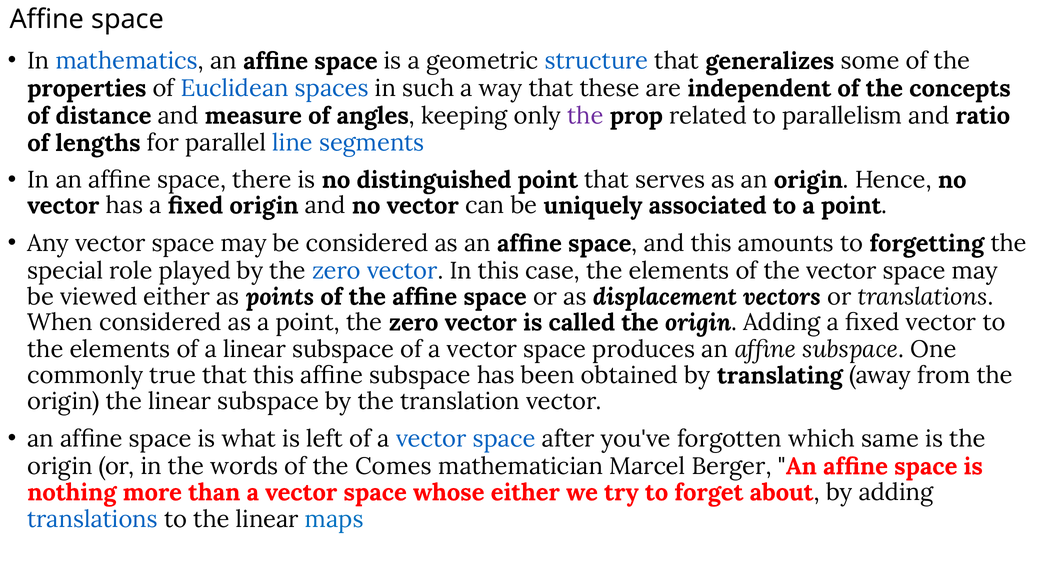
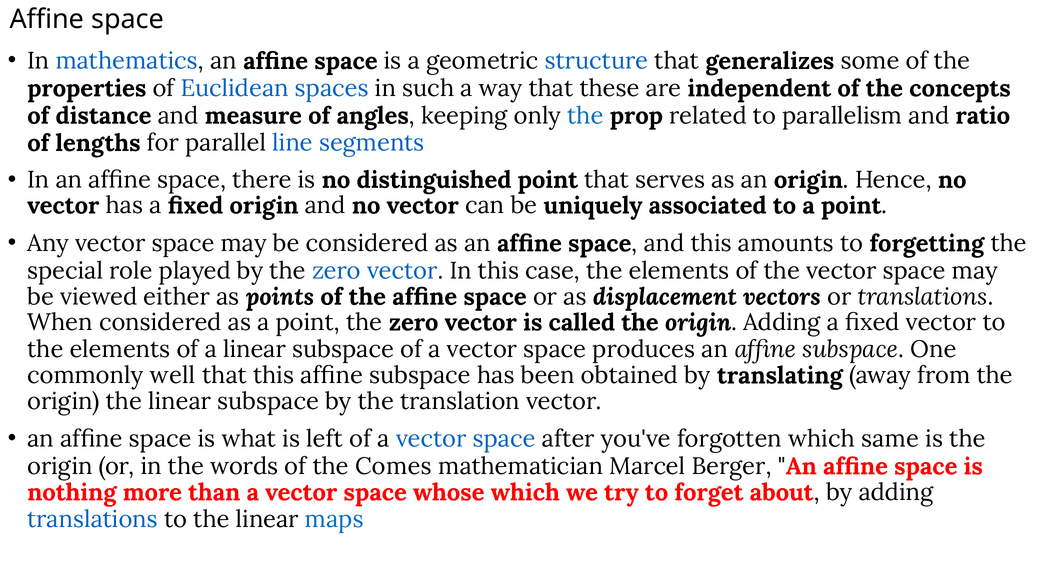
the at (585, 116) colour: purple -> blue
true: true -> well
whose either: either -> which
